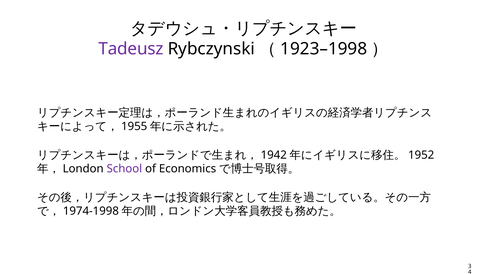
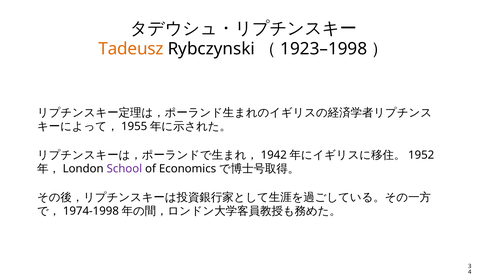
Tadeusz colour: purple -> orange
